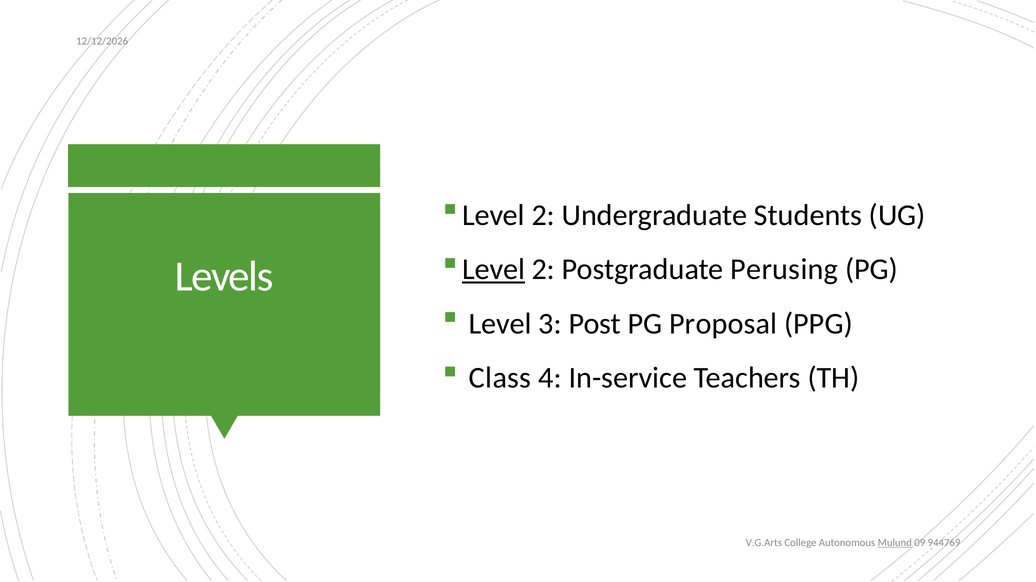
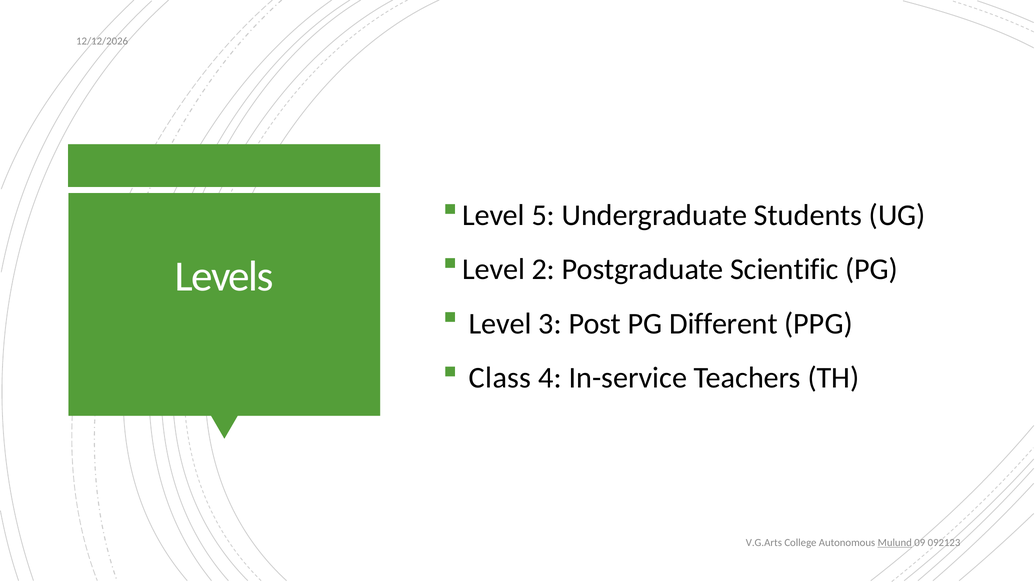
2 at (543, 216): 2 -> 5
Level at (494, 270) underline: present -> none
Perusing: Perusing -> Scientific
Proposal: Proposal -> Different
944769: 944769 -> 092123
